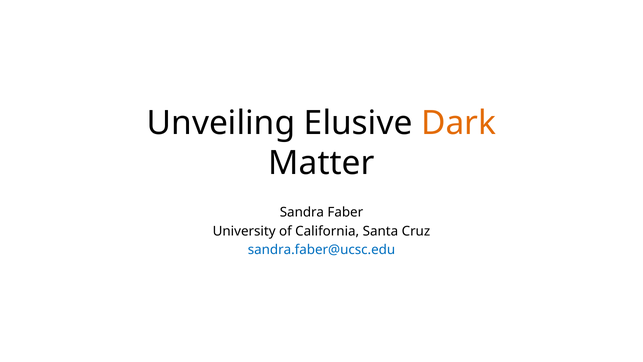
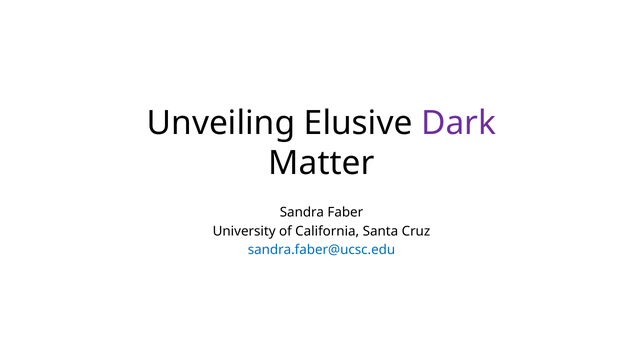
Dark colour: orange -> purple
